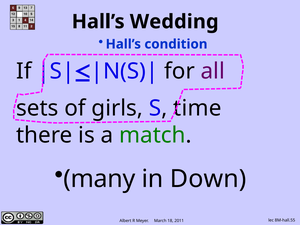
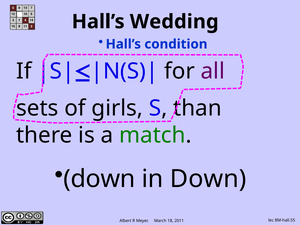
time: time -> than
many at (99, 179): many -> down
